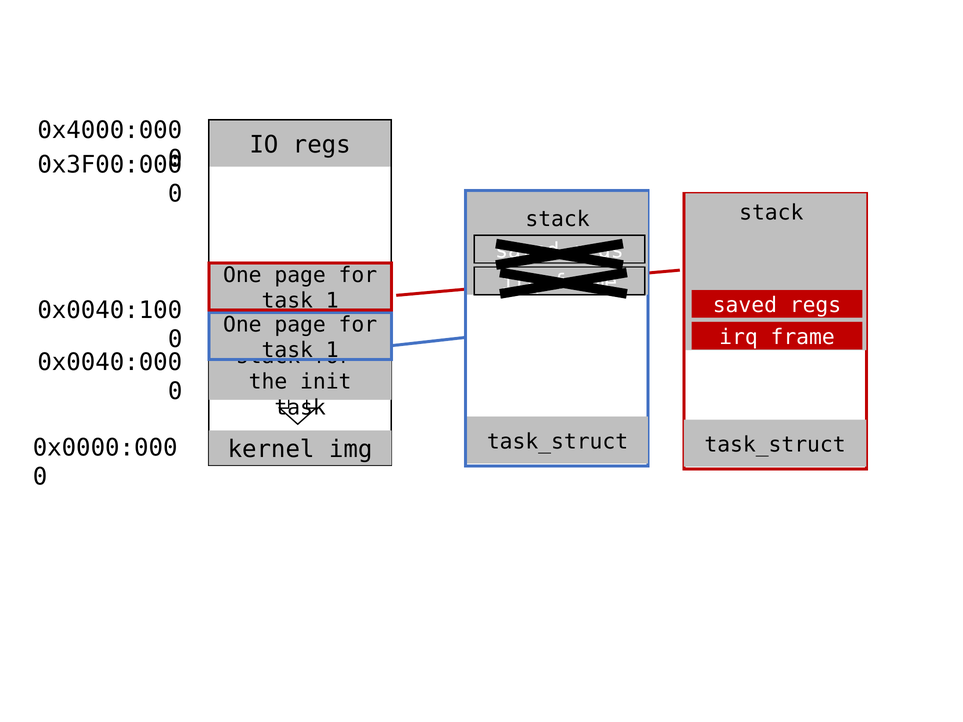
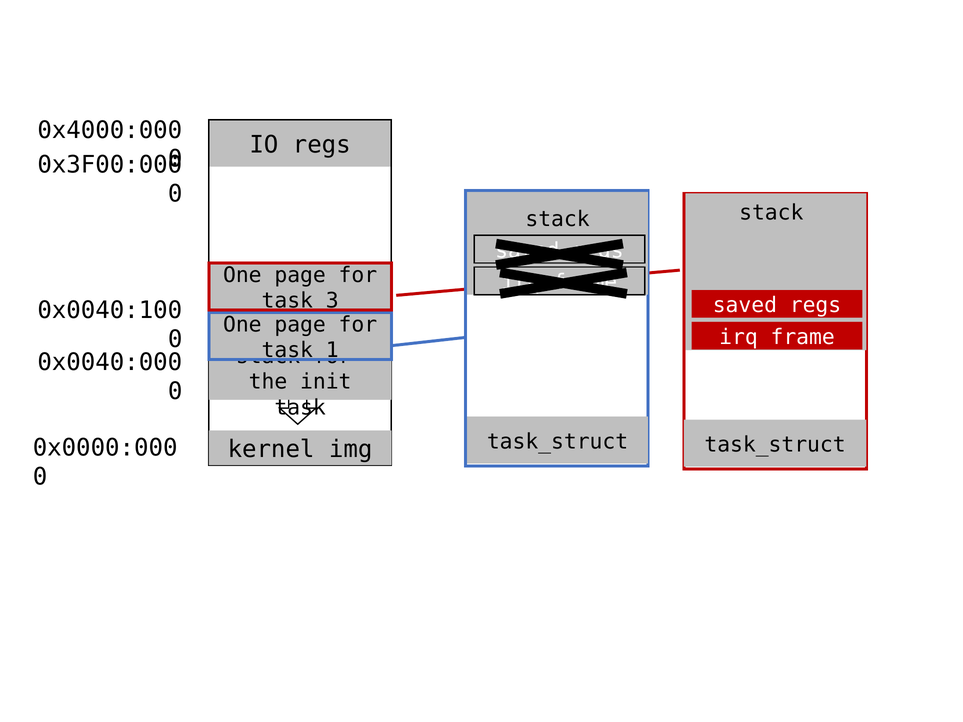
1 at (332, 301): 1 -> 3
